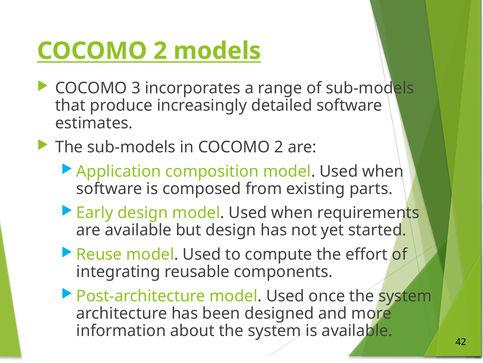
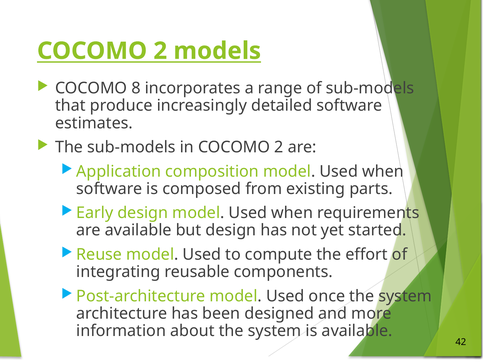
3: 3 -> 8
